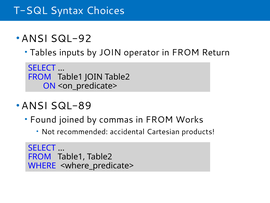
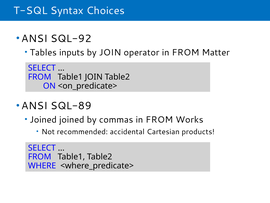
Return: Return -> Matter
Found at (43, 119): Found -> Joined
